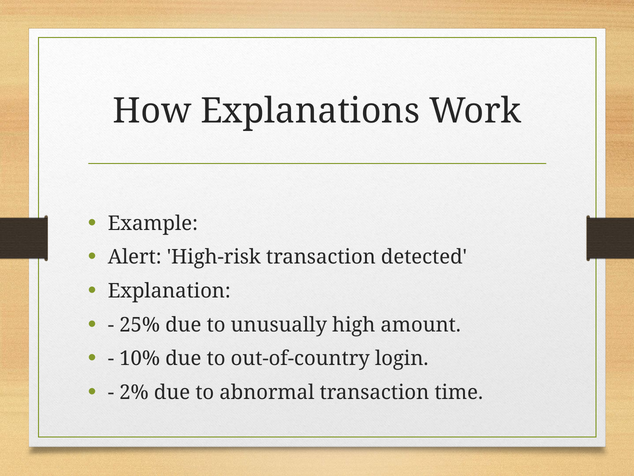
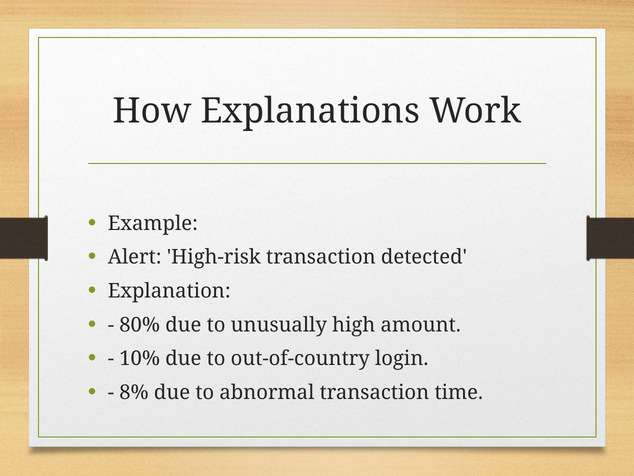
25%: 25% -> 80%
2%: 2% -> 8%
